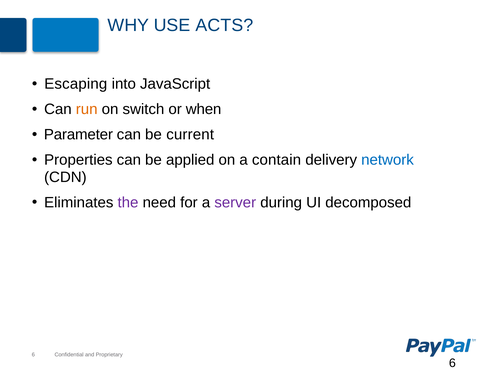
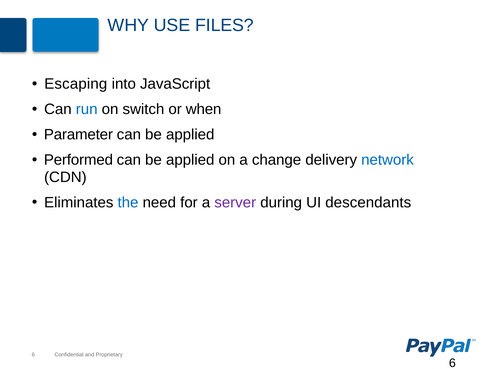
ACTS: ACTS -> FILES
run colour: orange -> blue
current at (190, 135): current -> applied
Properties: Properties -> Performed
contain: contain -> change
the colour: purple -> blue
decomposed: decomposed -> descendants
